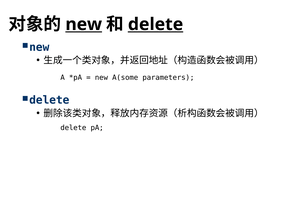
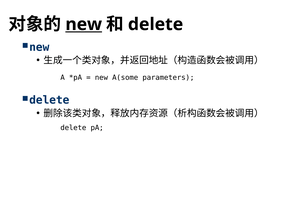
delete at (156, 24) underline: present -> none
